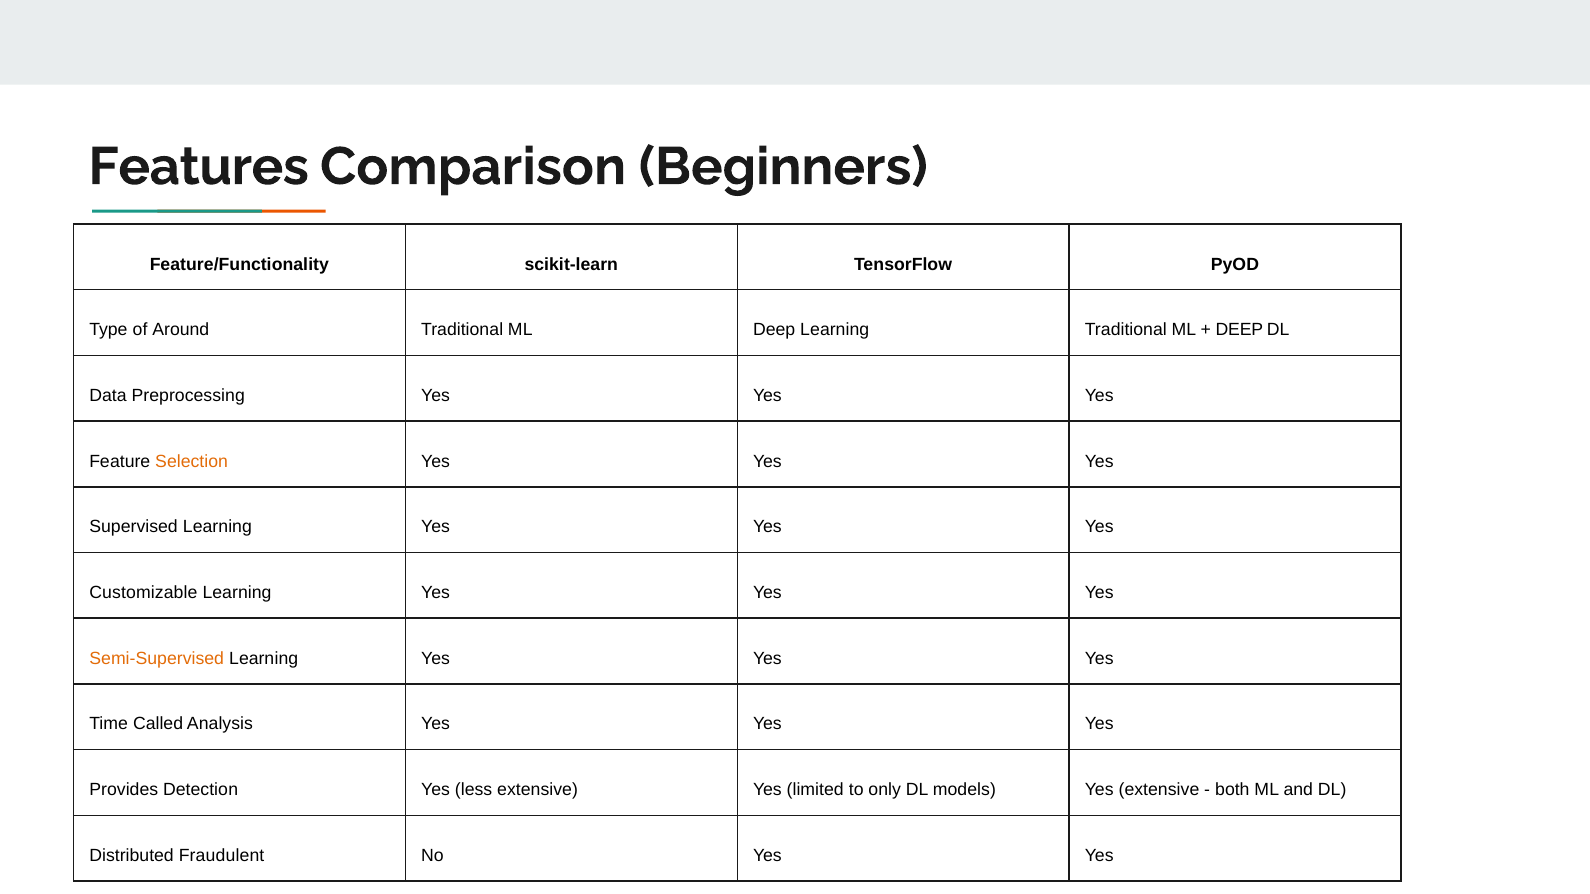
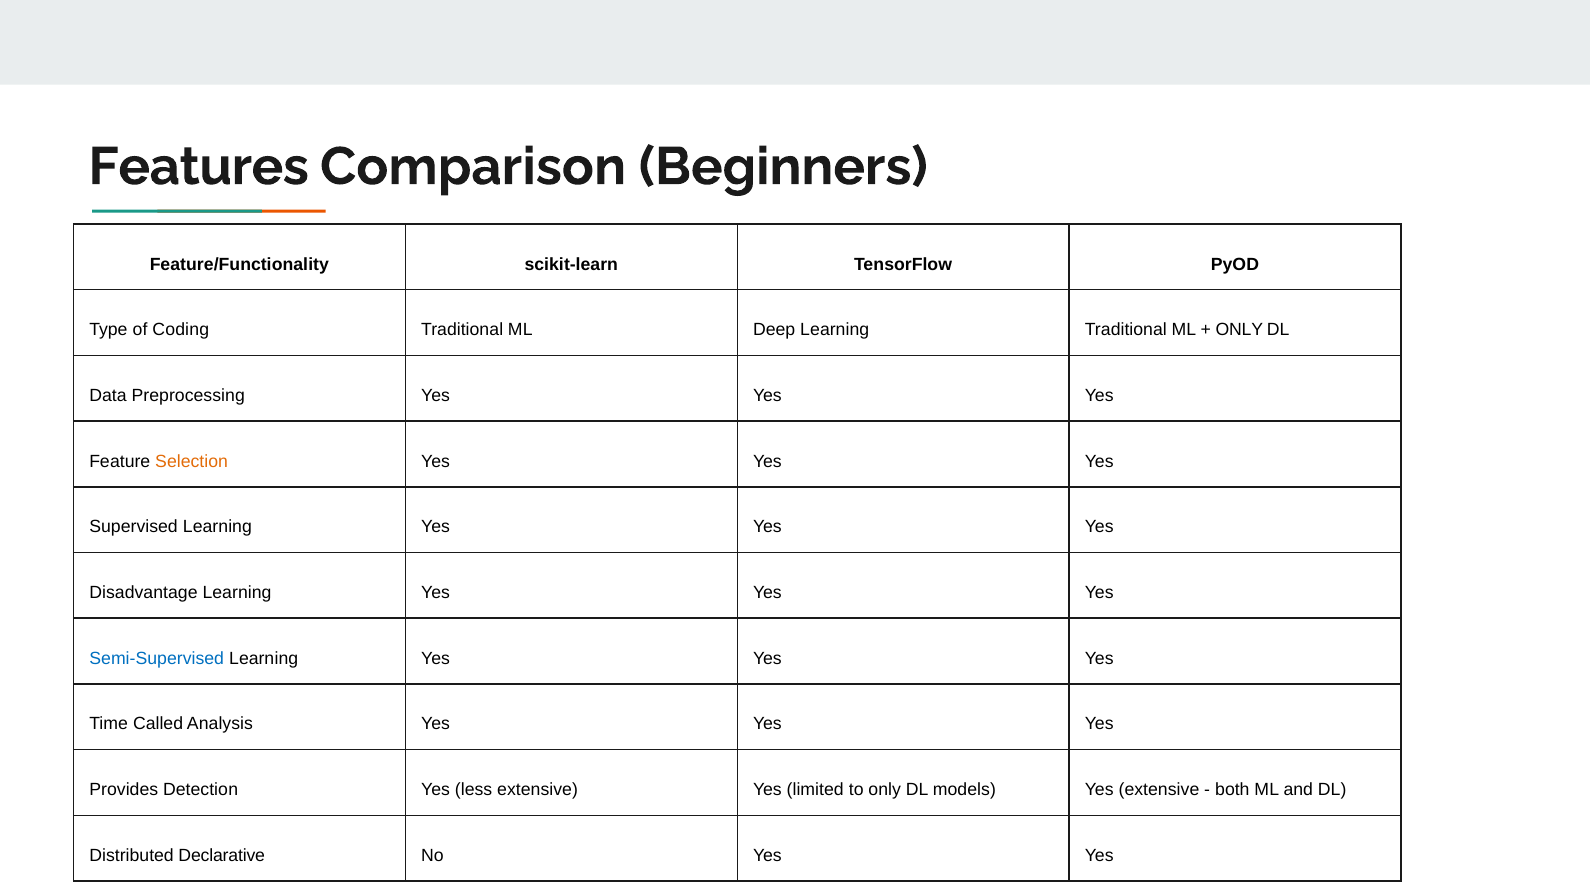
Around: Around -> Coding
DEEP at (1239, 330): DEEP -> ONLY
Customizable: Customizable -> Disadvantage
Semi-Supervised colour: orange -> blue
Fraudulent: Fraudulent -> Declarative
